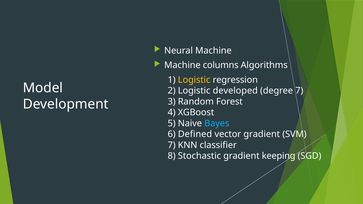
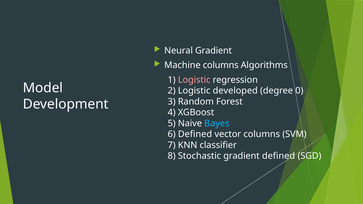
Neural Machine: Machine -> Gradient
Logistic at (194, 80) colour: yellow -> pink
degree 7: 7 -> 0
vector gradient: gradient -> columns
gradient keeping: keeping -> defined
